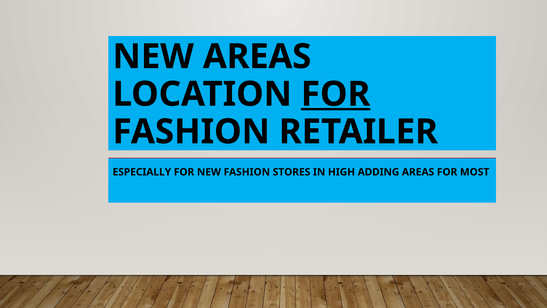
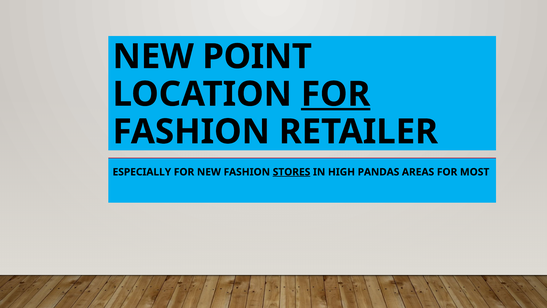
NEW AREAS: AREAS -> POINT
STORES underline: none -> present
ADDING: ADDING -> PANDAS
